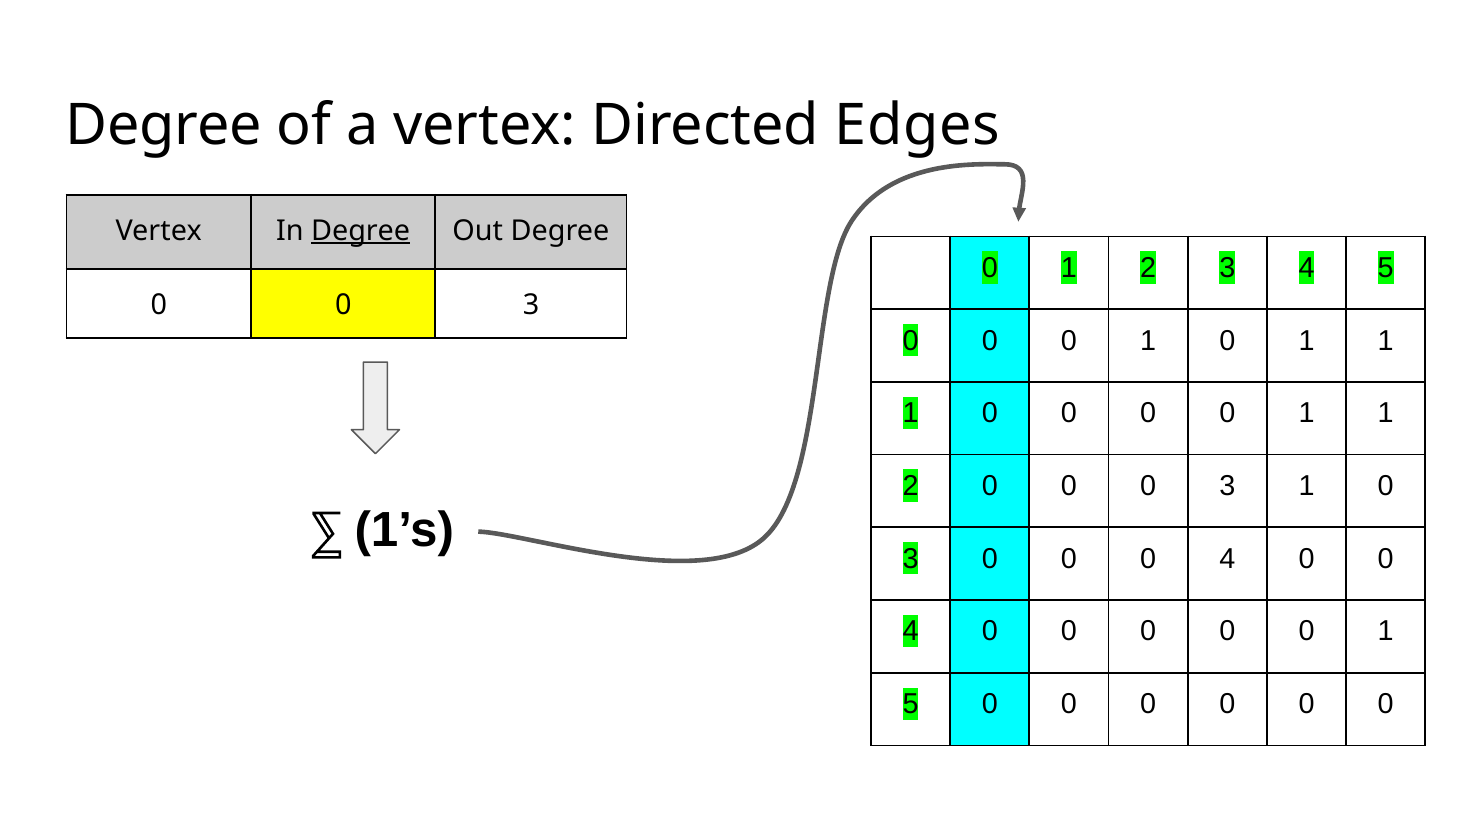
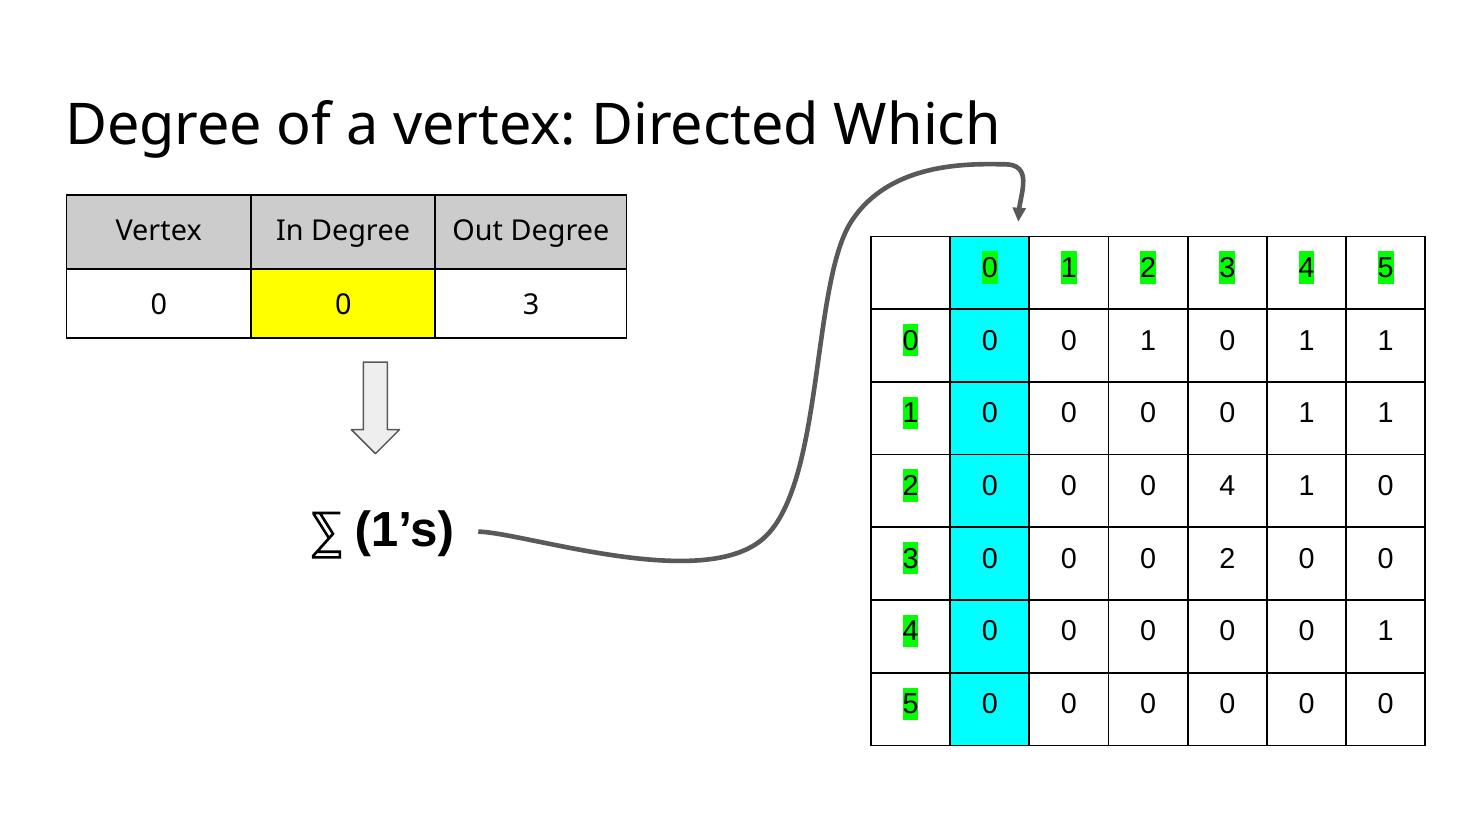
Edges: Edges -> Which
Degree at (361, 231) underline: present -> none
0 0 0 3: 3 -> 4
0 0 0 4: 4 -> 2
